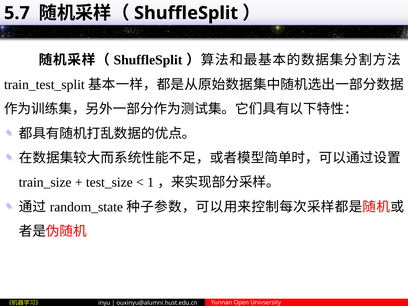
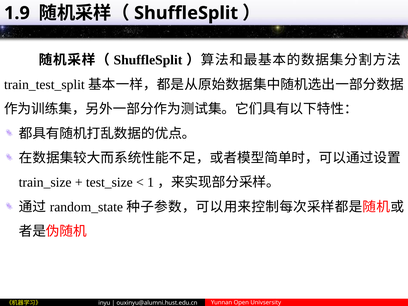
5.7: 5.7 -> 1.9
